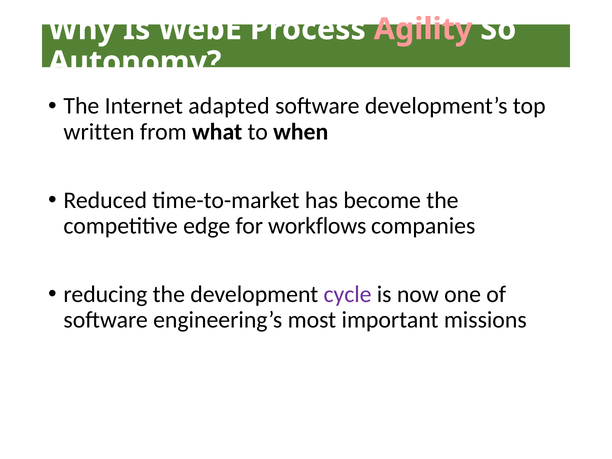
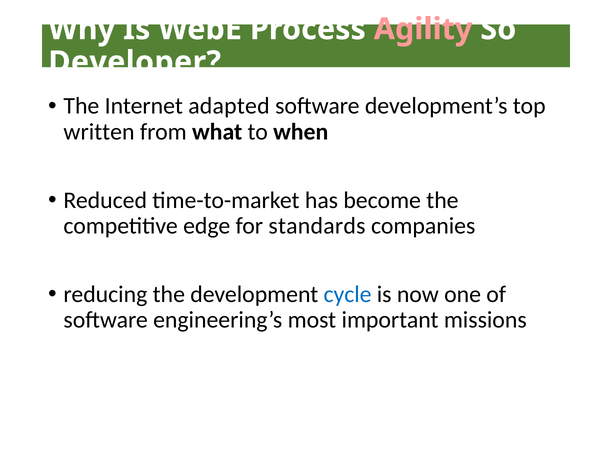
Autonomy: Autonomy -> Developer
workflows: workflows -> standards
cycle colour: purple -> blue
